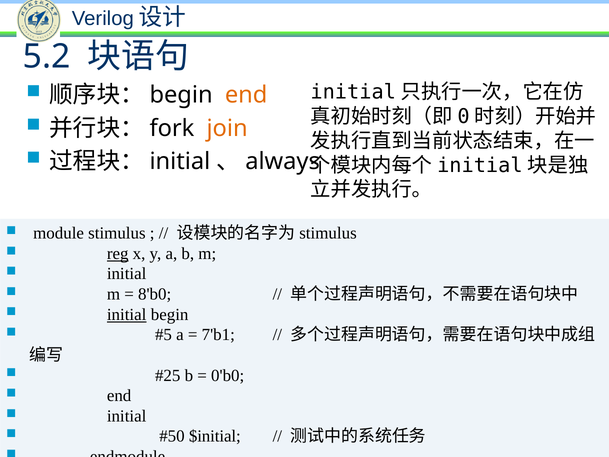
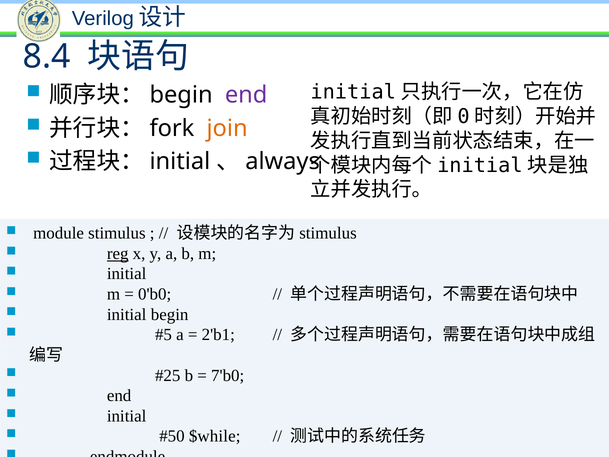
5.2: 5.2 -> 8.4
end at (246, 95) colour: orange -> purple
8'b0: 8'b0 -> 0'b0
initial at (127, 314) underline: present -> none
7'b1: 7'b1 -> 2'b1
0'b0: 0'b0 -> 7'b0
$initial: $initial -> $while
